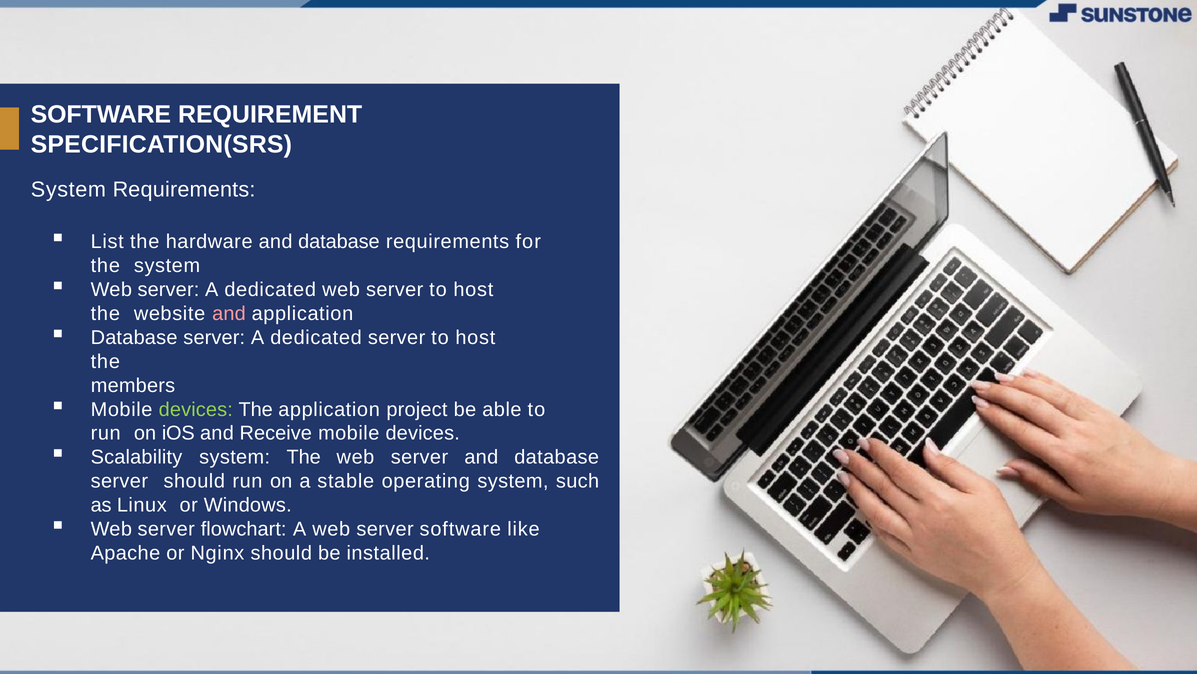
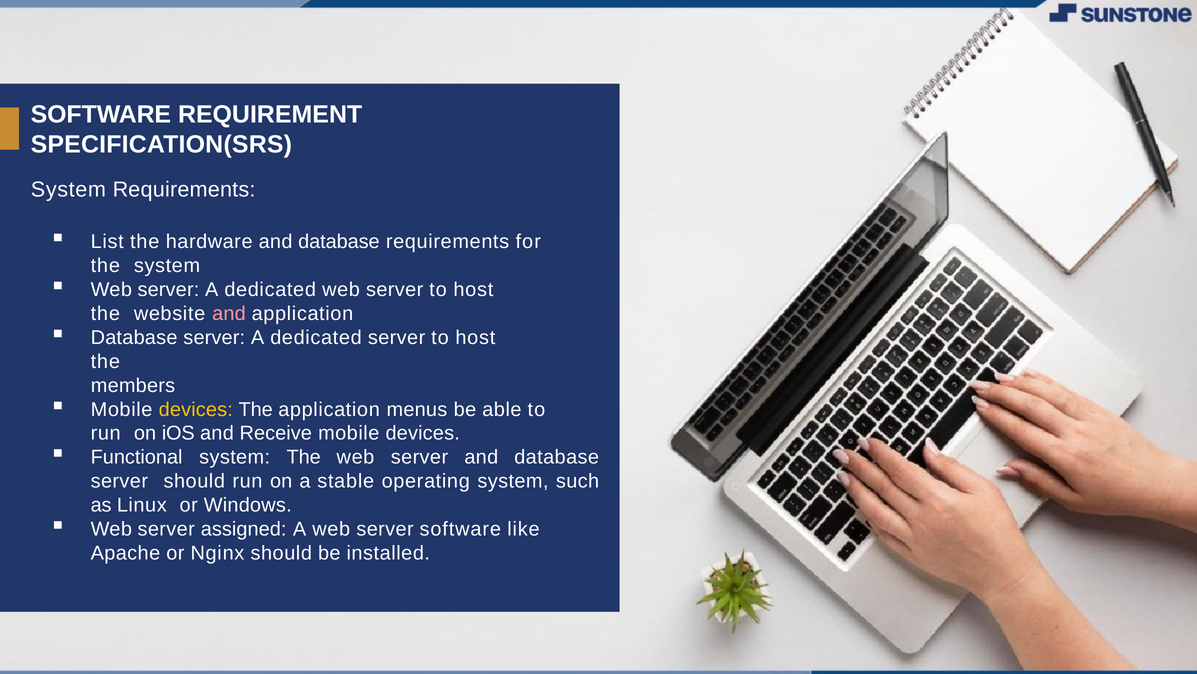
devices at (196, 409) colour: light green -> yellow
project: project -> menus
Scalability: Scalability -> Functional
flowchart: flowchart -> assigned
